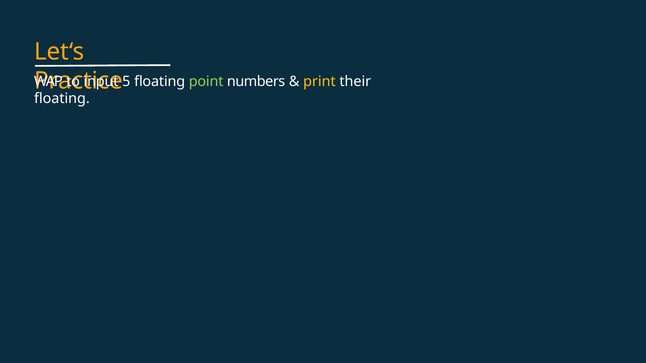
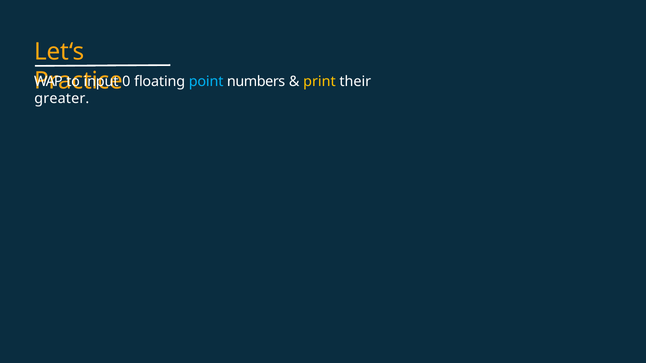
5: 5 -> 0
point colour: light green -> light blue
floating at (62, 99): floating -> greater
